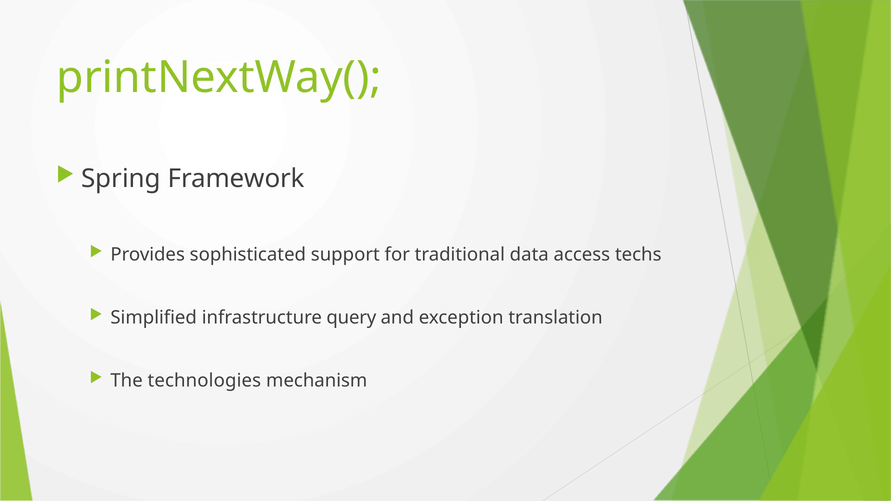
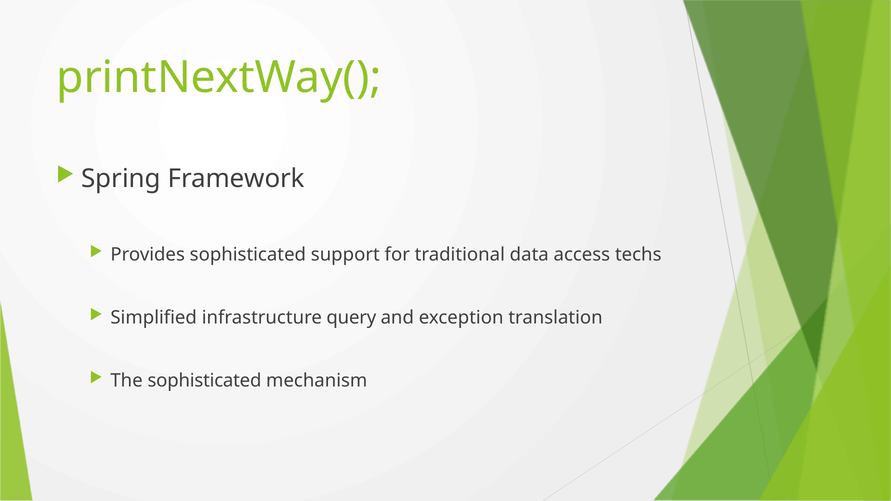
The technologies: technologies -> sophisticated
